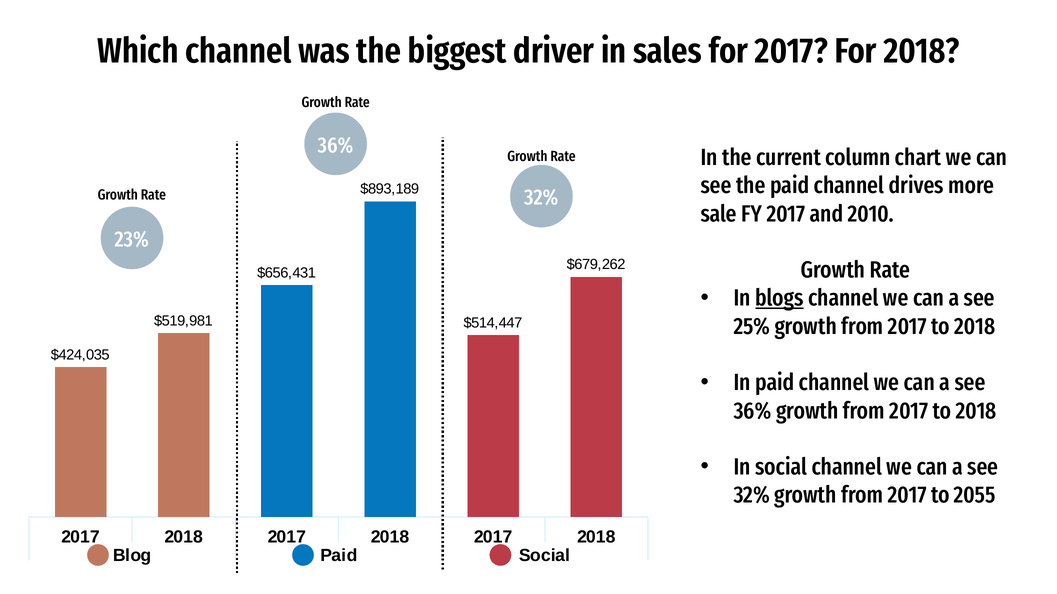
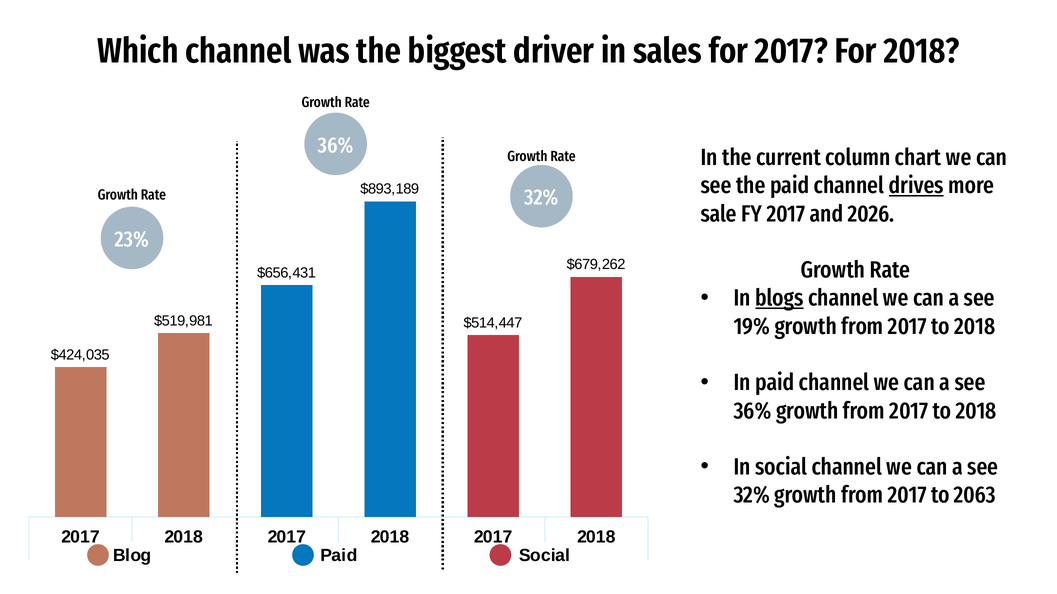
drives underline: none -> present
2010: 2010 -> 2026
25%: 25% -> 19%
2055: 2055 -> 2063
